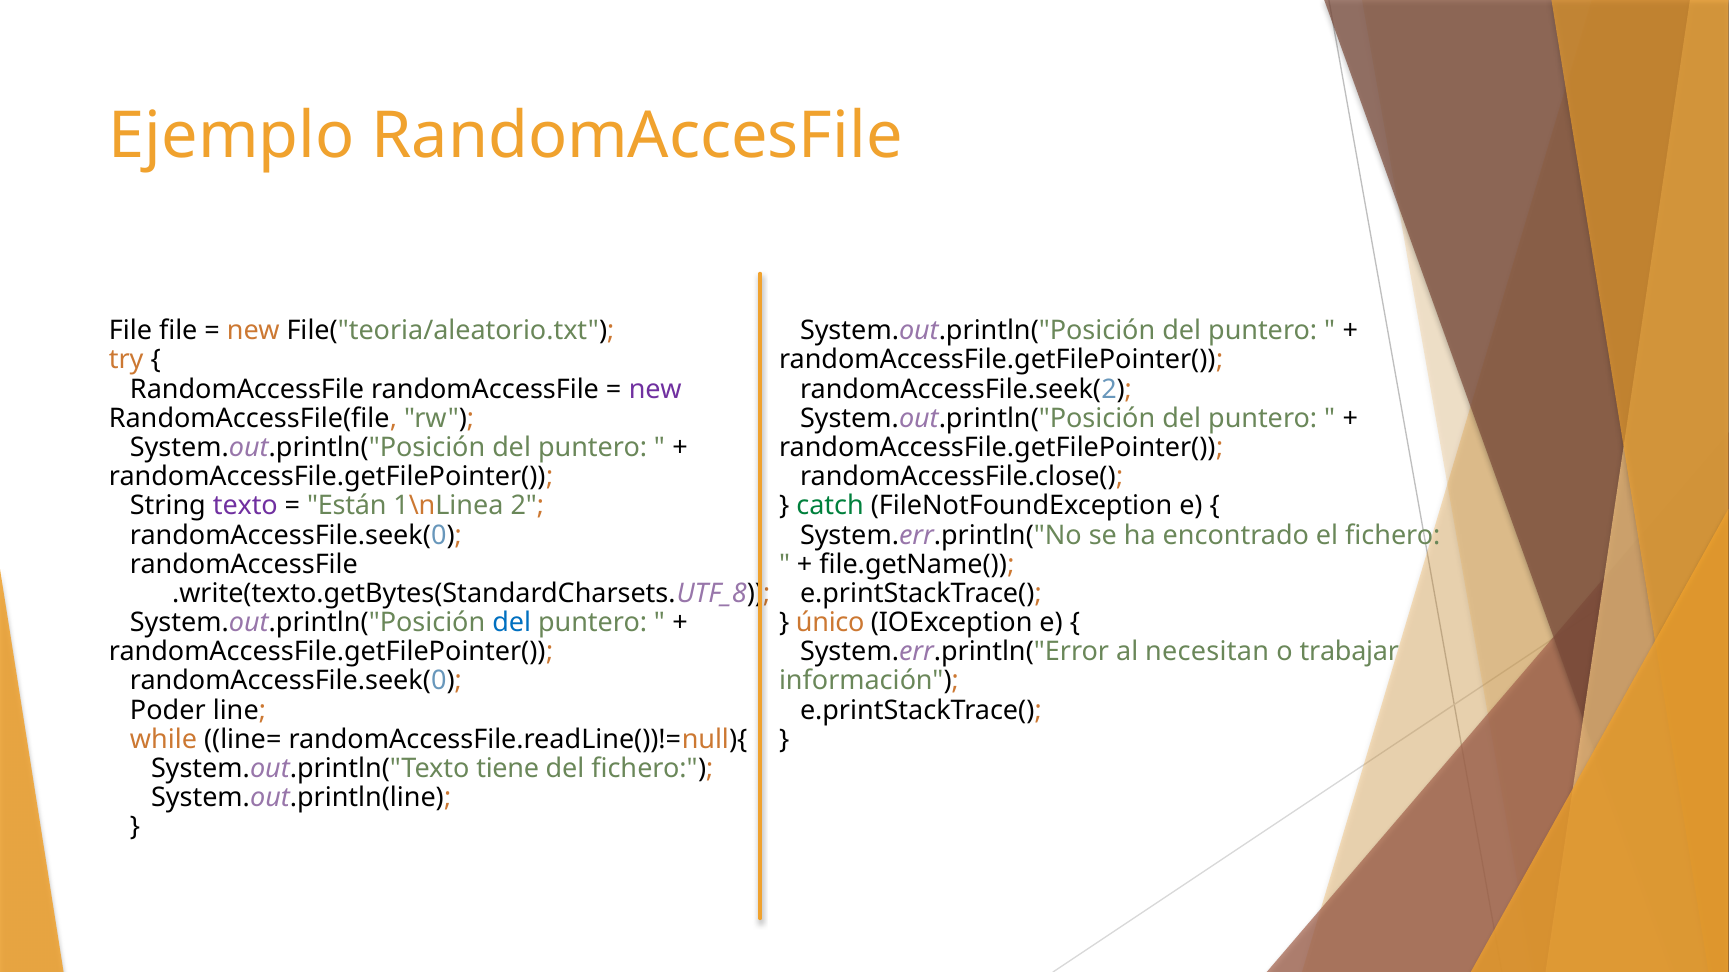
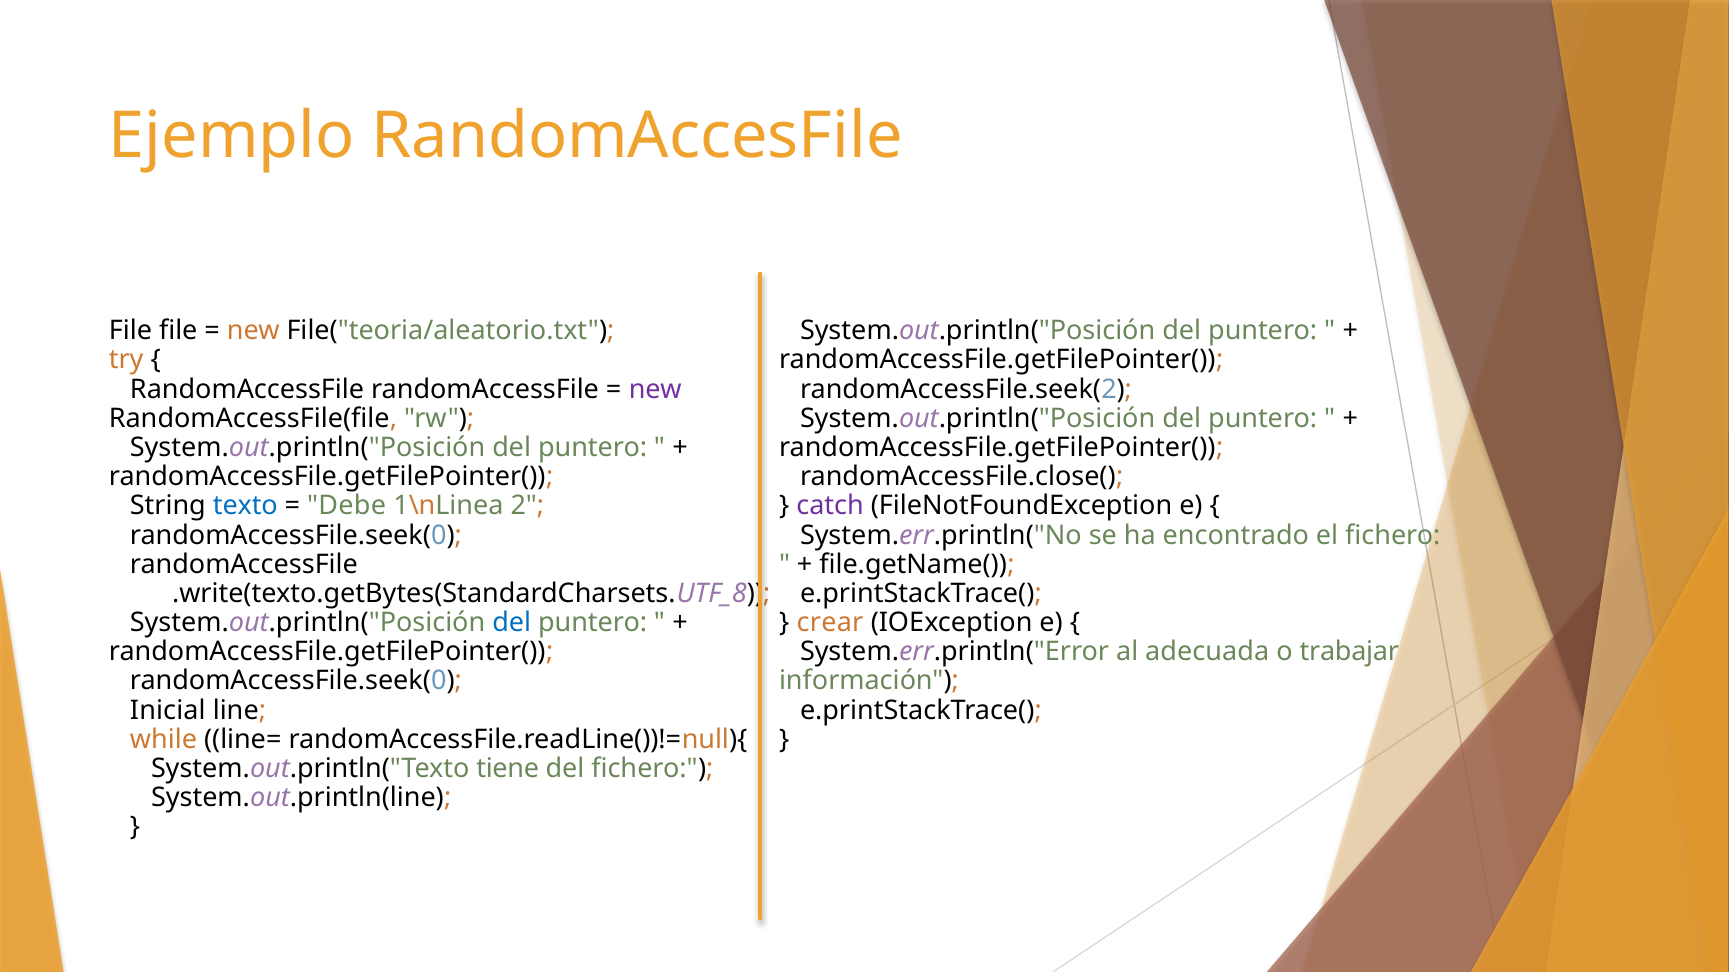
texto colour: purple -> blue
Están: Están -> Debe
catch colour: green -> purple
único: único -> crear
necesitan: necesitan -> adecuada
Poder: Poder -> Inicial
